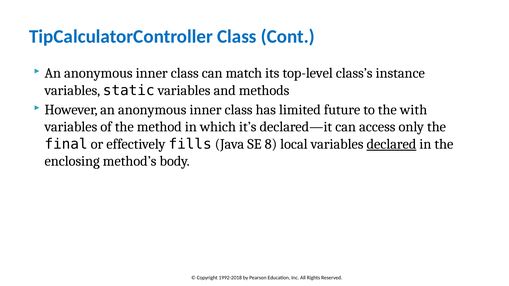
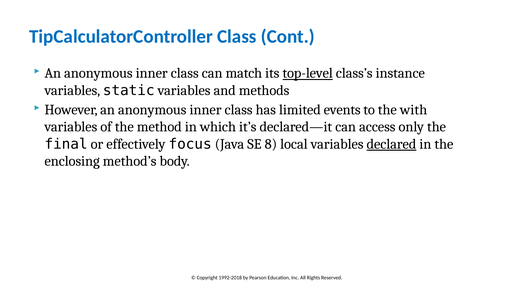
top-level underline: none -> present
future: future -> events
fills: fills -> focus
